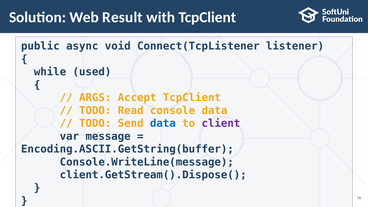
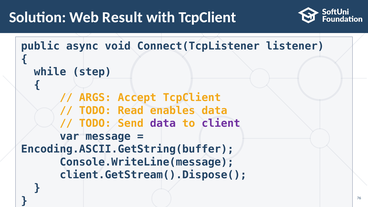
used: used -> step
console: console -> enables
data at (163, 123) colour: blue -> purple
